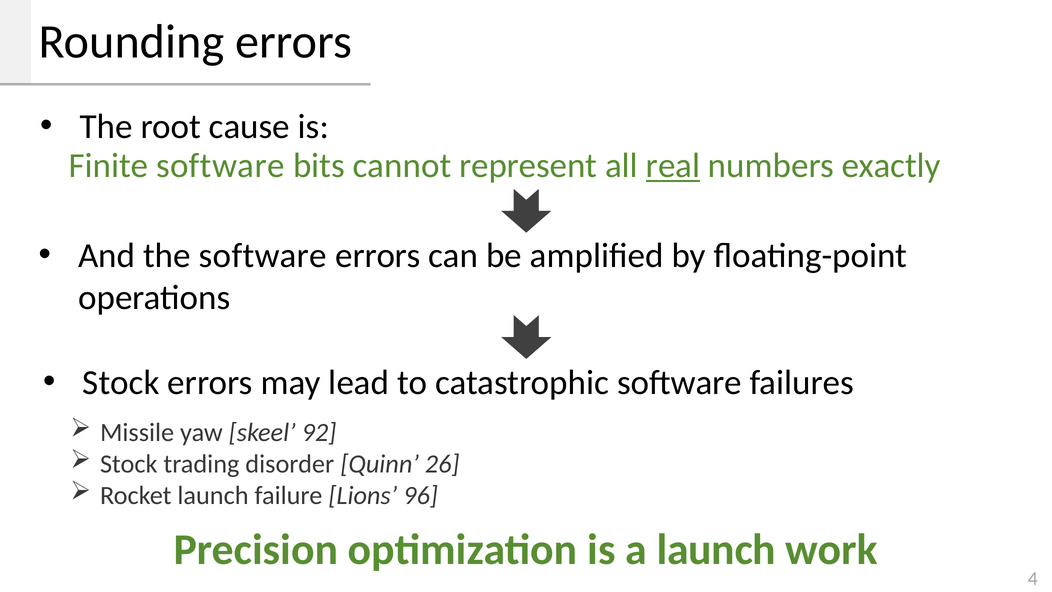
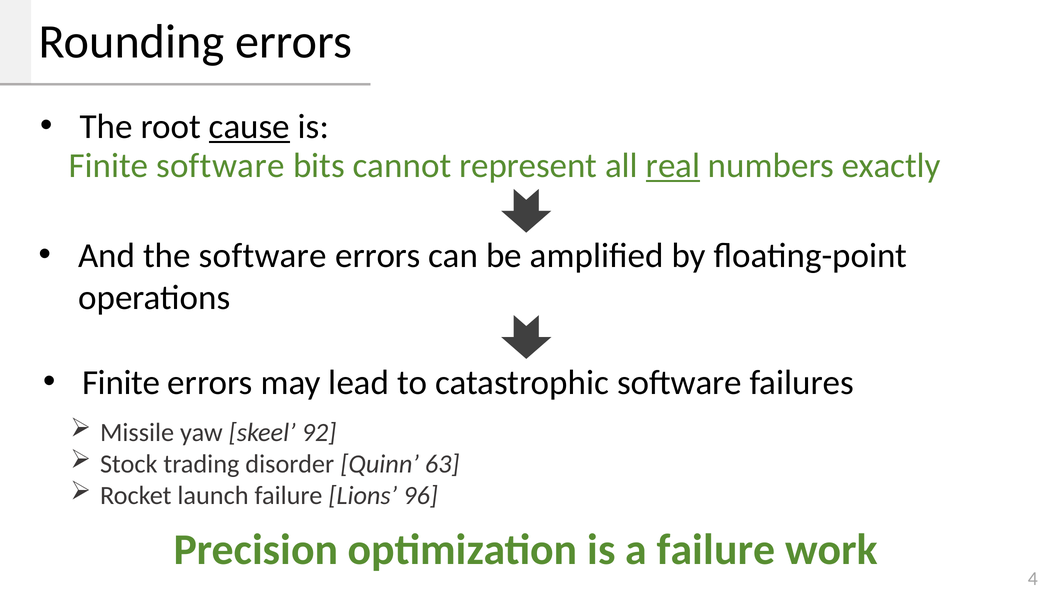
cause underline: none -> present
Stock at (121, 382): Stock -> Finite
26: 26 -> 63
a launch: launch -> failure
